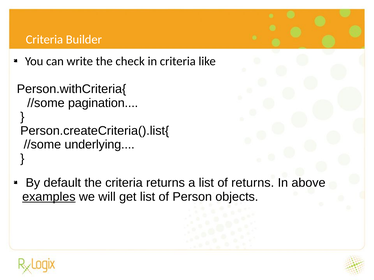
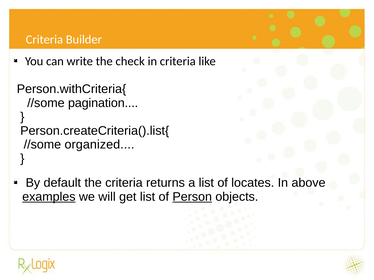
underlying: underlying -> organized
of returns: returns -> locates
Person underline: none -> present
